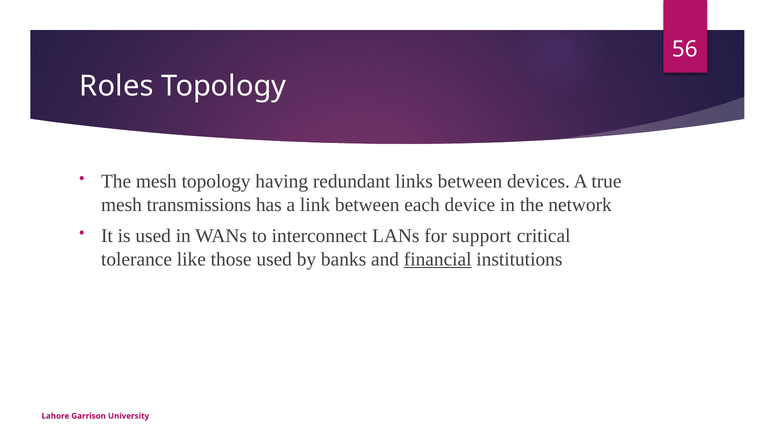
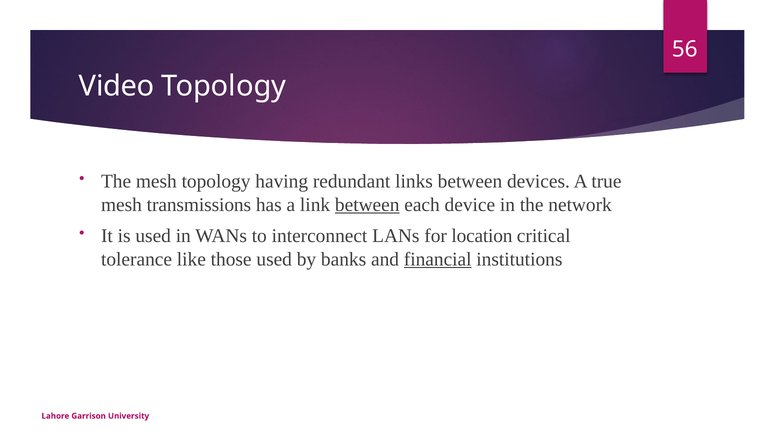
Roles: Roles -> Video
between at (367, 205) underline: none -> present
support: support -> location
